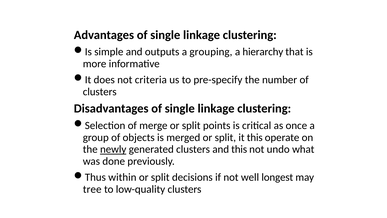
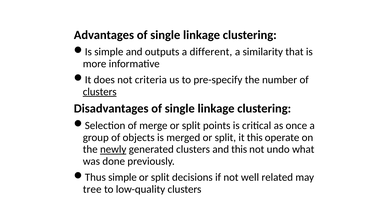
grouping: grouping -> different
hierarchy: hierarchy -> similarity
clusters at (100, 92) underline: none -> present
Thus within: within -> simple
longest: longest -> related
